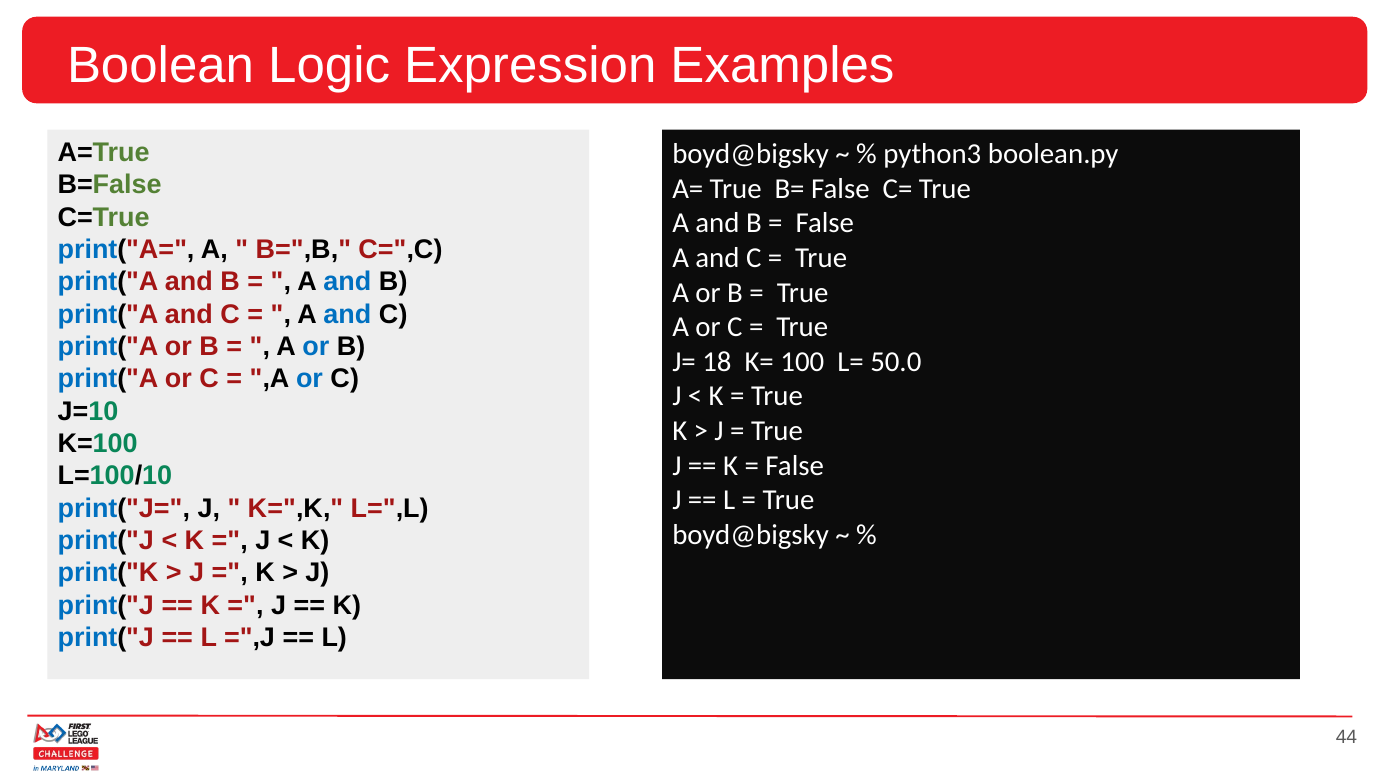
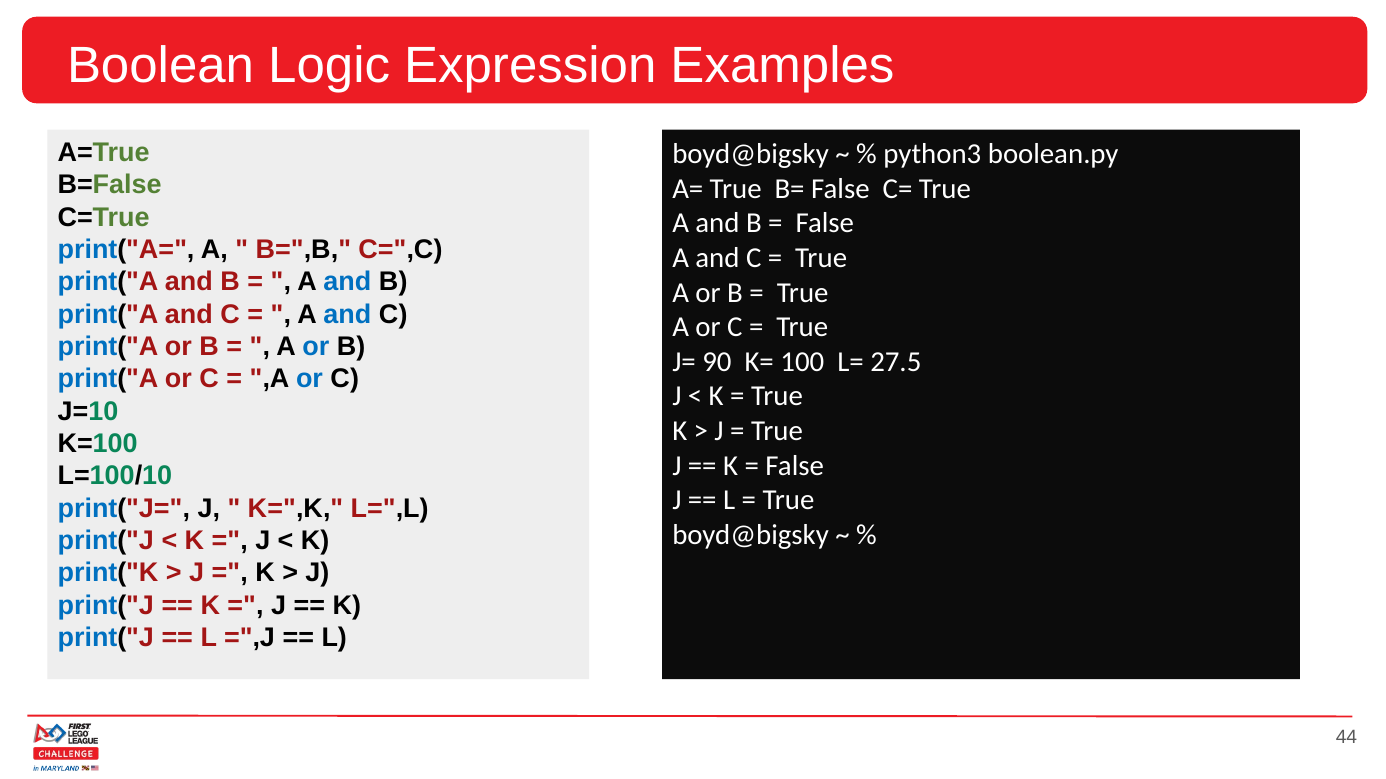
18: 18 -> 90
50.0: 50.0 -> 27.5
